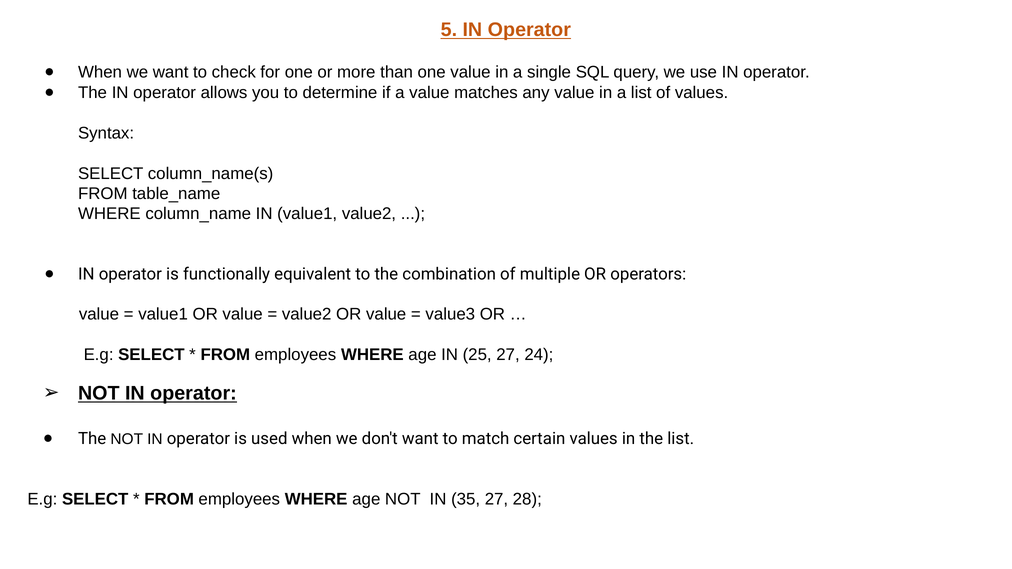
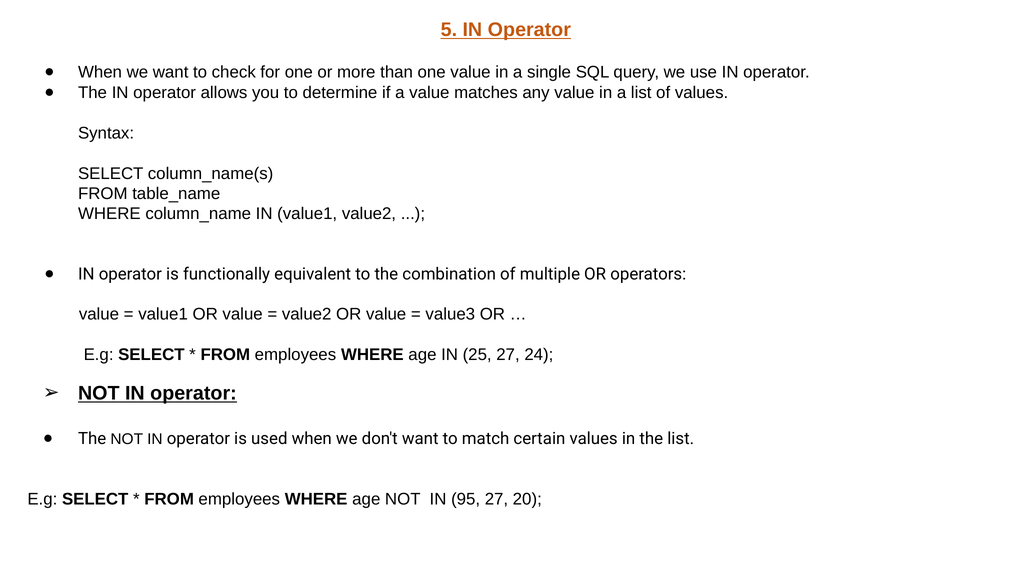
35: 35 -> 95
28: 28 -> 20
